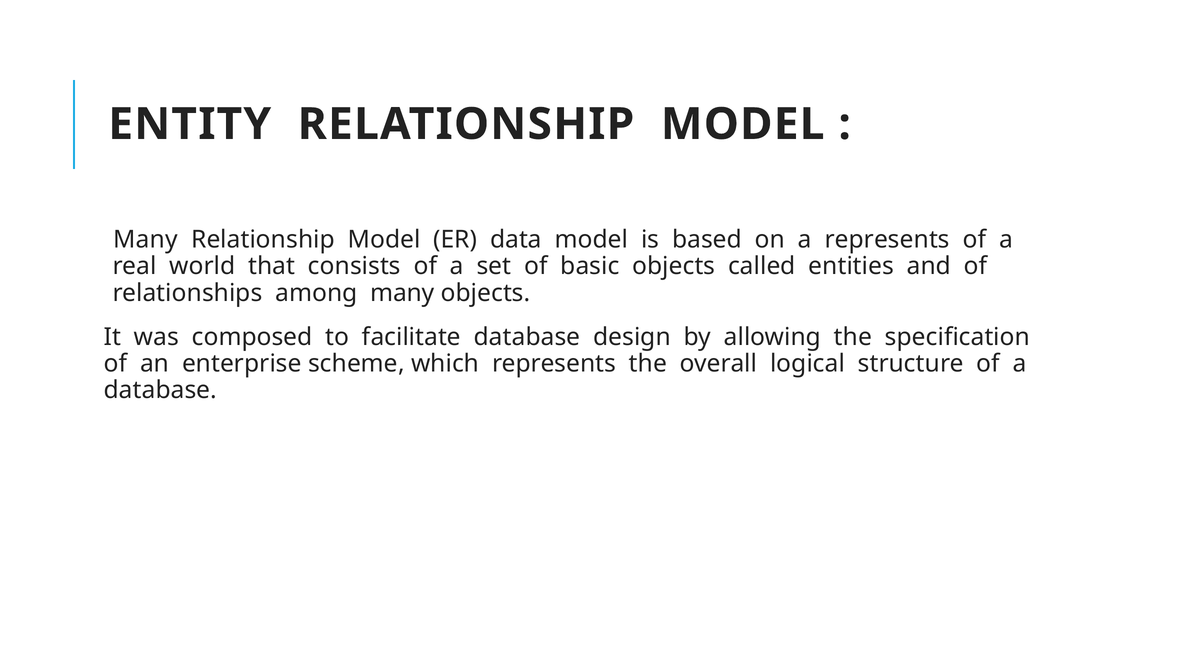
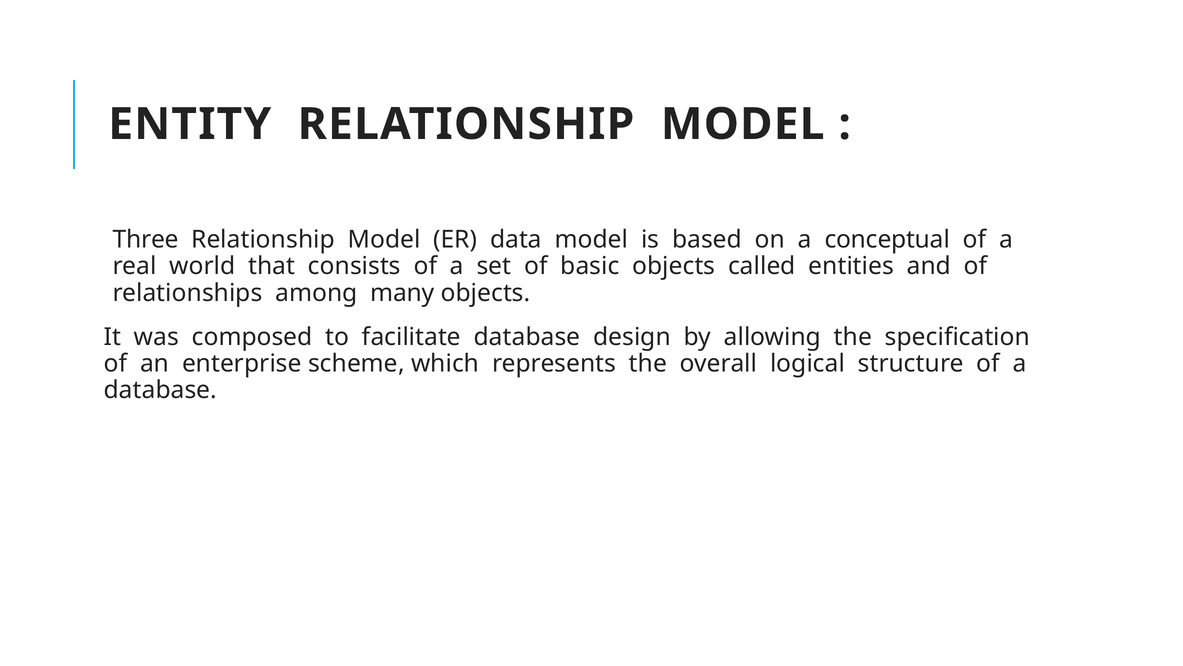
Many at (145, 239): Many -> Three
a represents: represents -> conceptual
